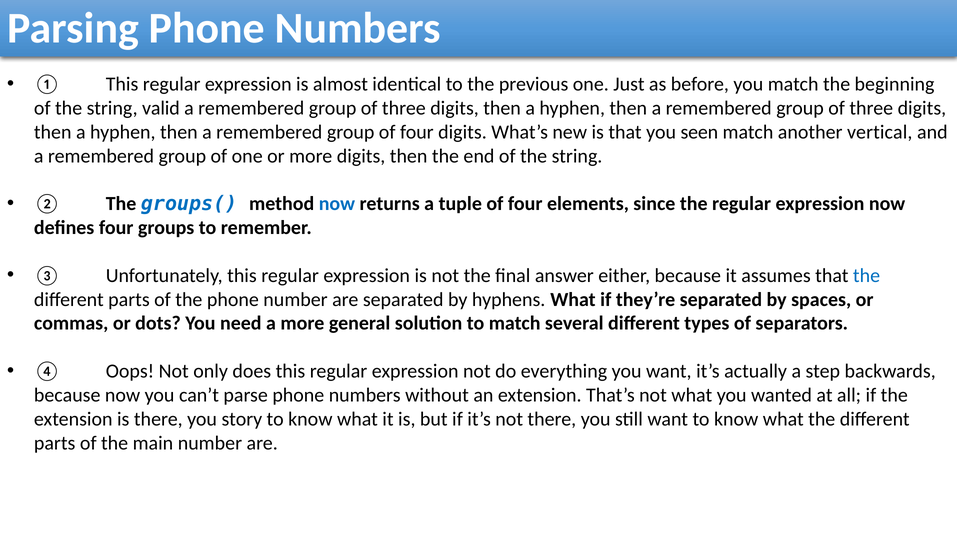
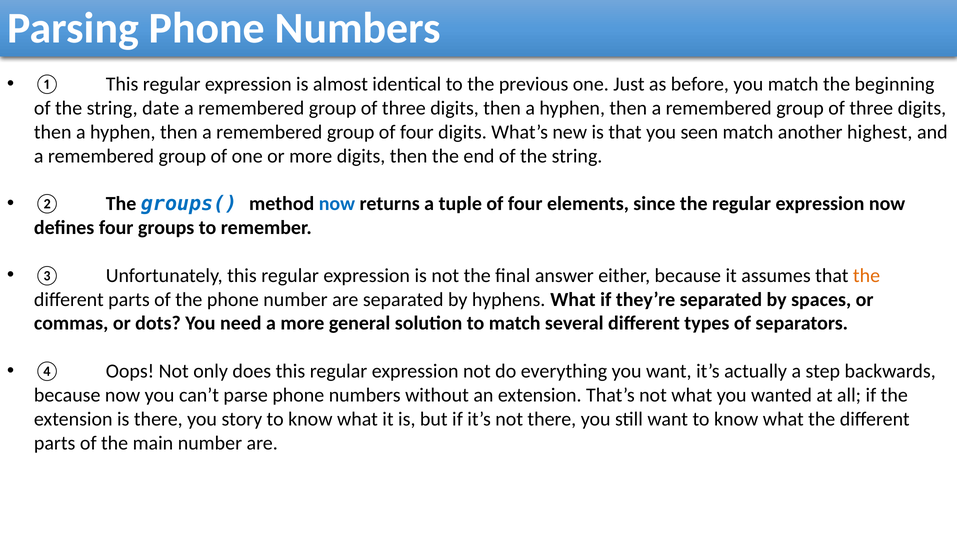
valid: valid -> date
vertical: vertical -> highest
the at (867, 276) colour: blue -> orange
